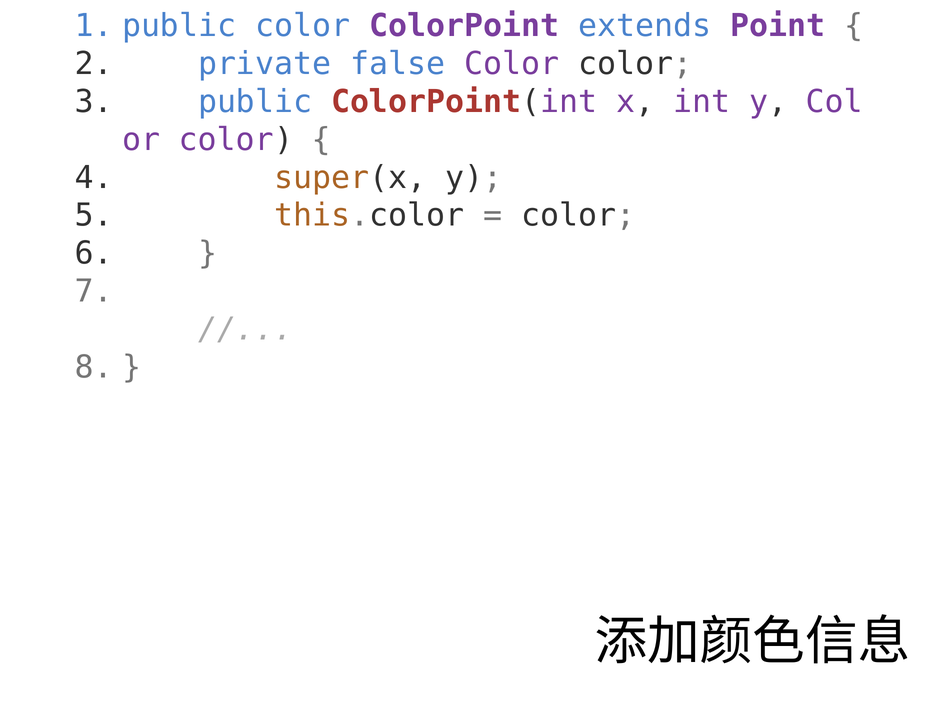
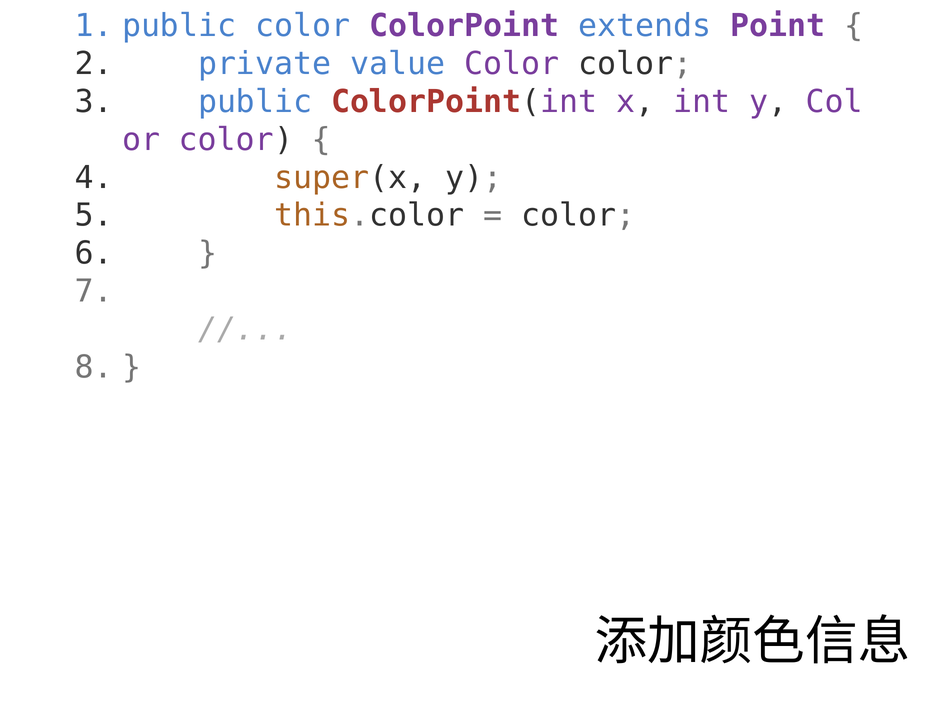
false: false -> value
